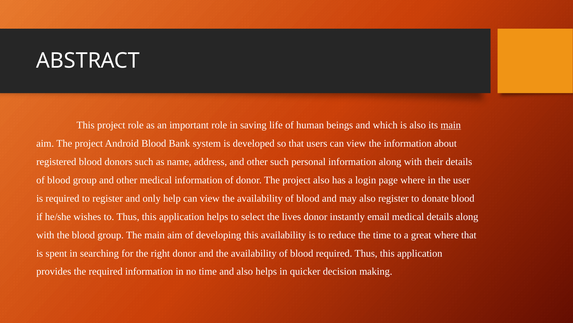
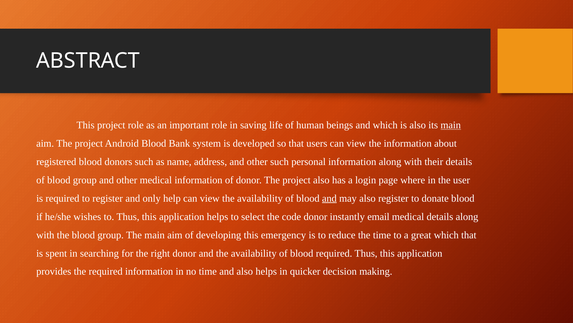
and at (329, 198) underline: none -> present
lives: lives -> code
this availability: availability -> emergency
great where: where -> which
